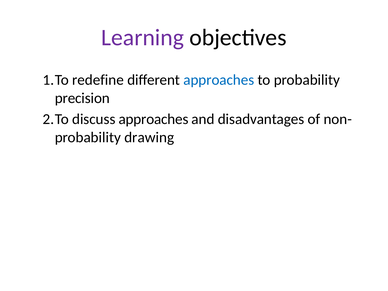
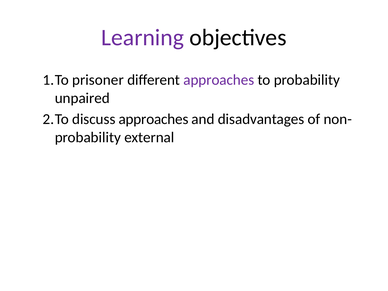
redefine: redefine -> prisoner
approaches at (219, 80) colour: blue -> purple
precision: precision -> unpaired
drawing: drawing -> external
